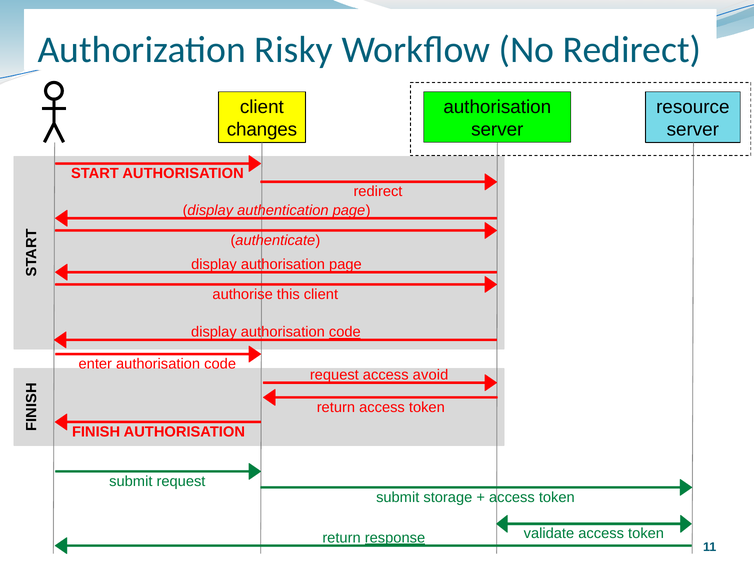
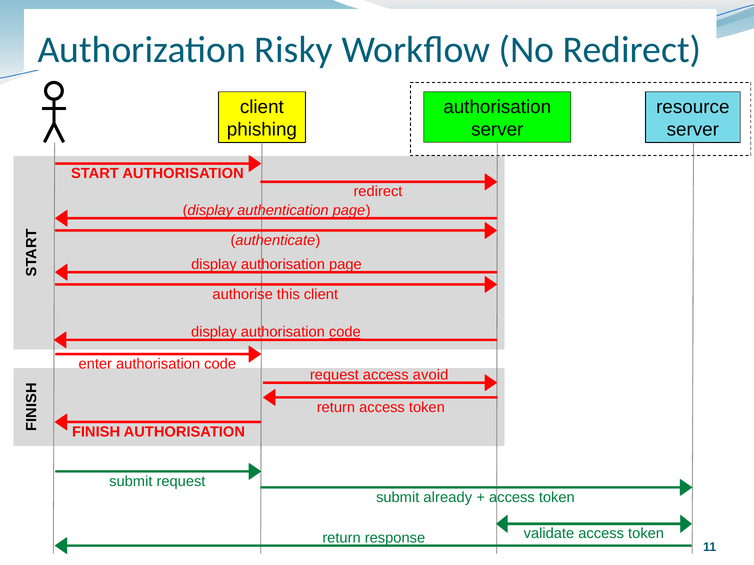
changes: changes -> phishing
storage: storage -> already
response underline: present -> none
